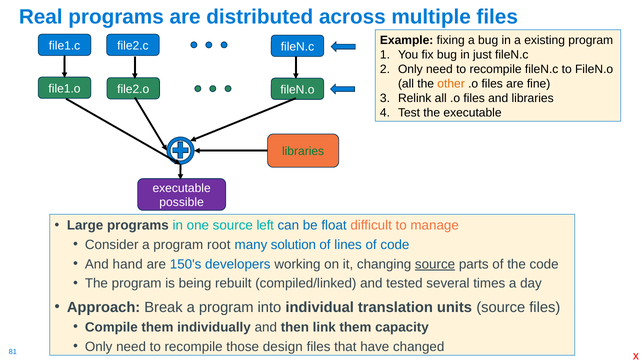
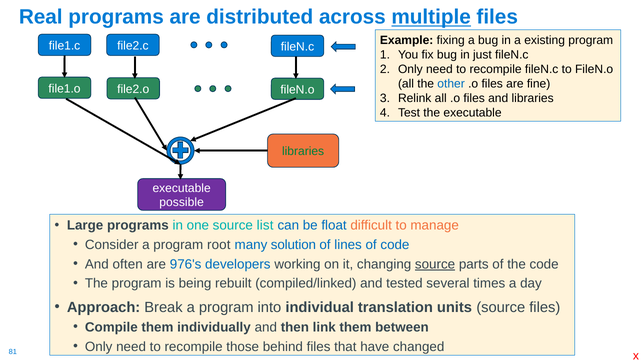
multiple underline: none -> present
other colour: orange -> blue
left: left -> list
hand: hand -> often
150's: 150's -> 976's
capacity: capacity -> between
design: design -> behind
